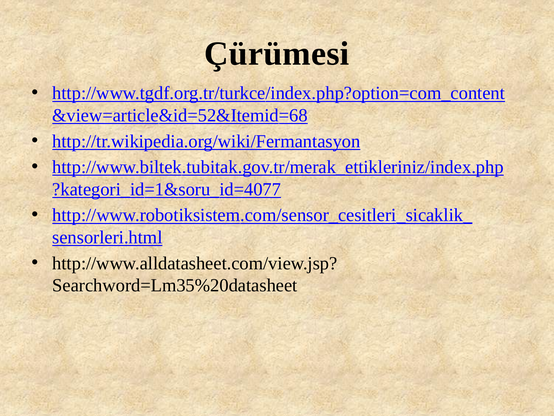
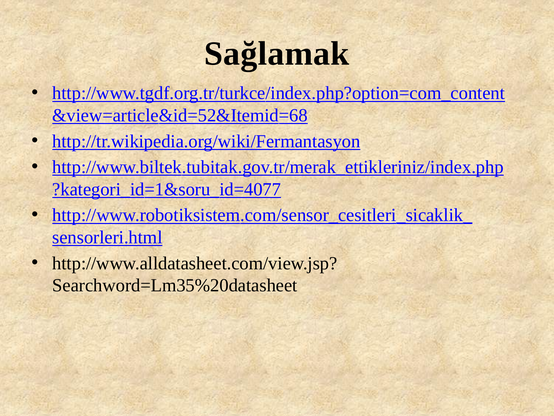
Çürümesi: Çürümesi -> Sağlamak
